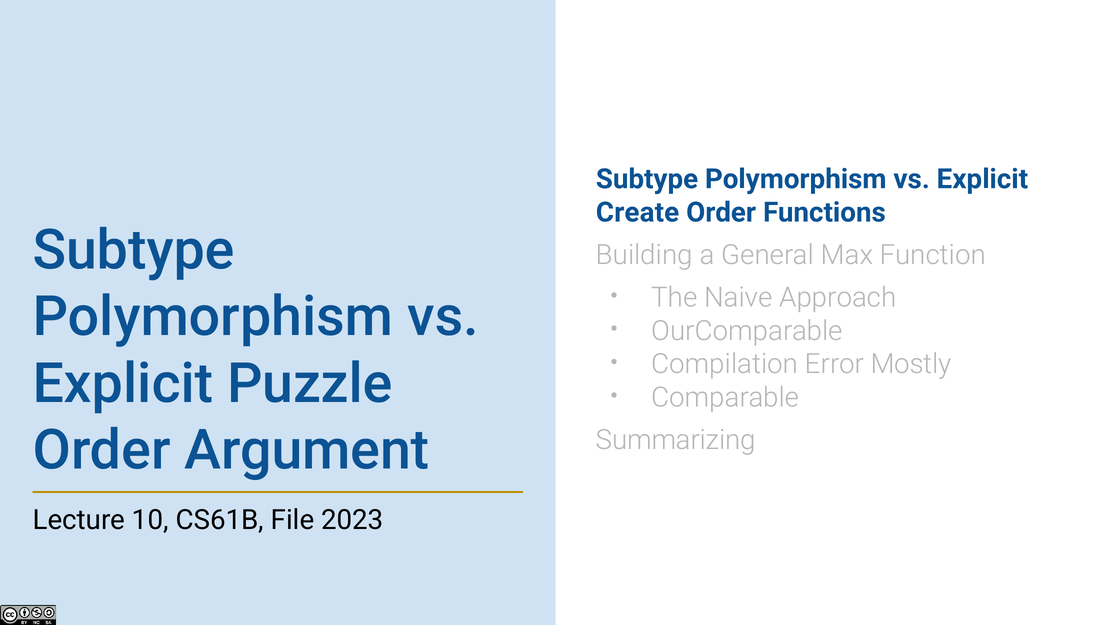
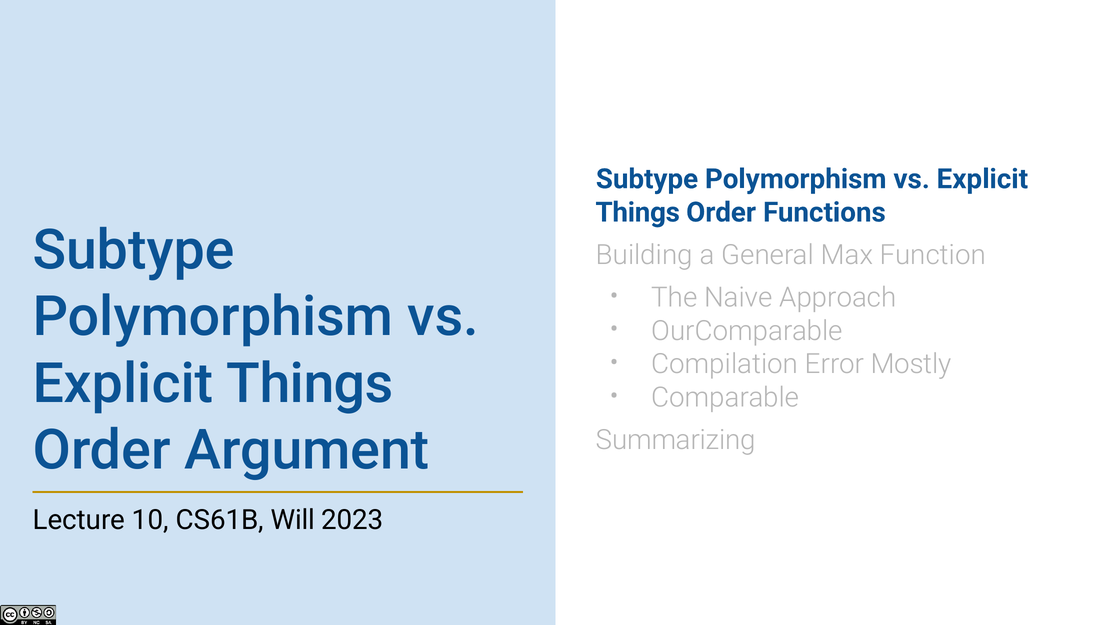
Create at (637, 212): Create -> Things
Puzzle at (310, 384): Puzzle -> Things
File: File -> Will
